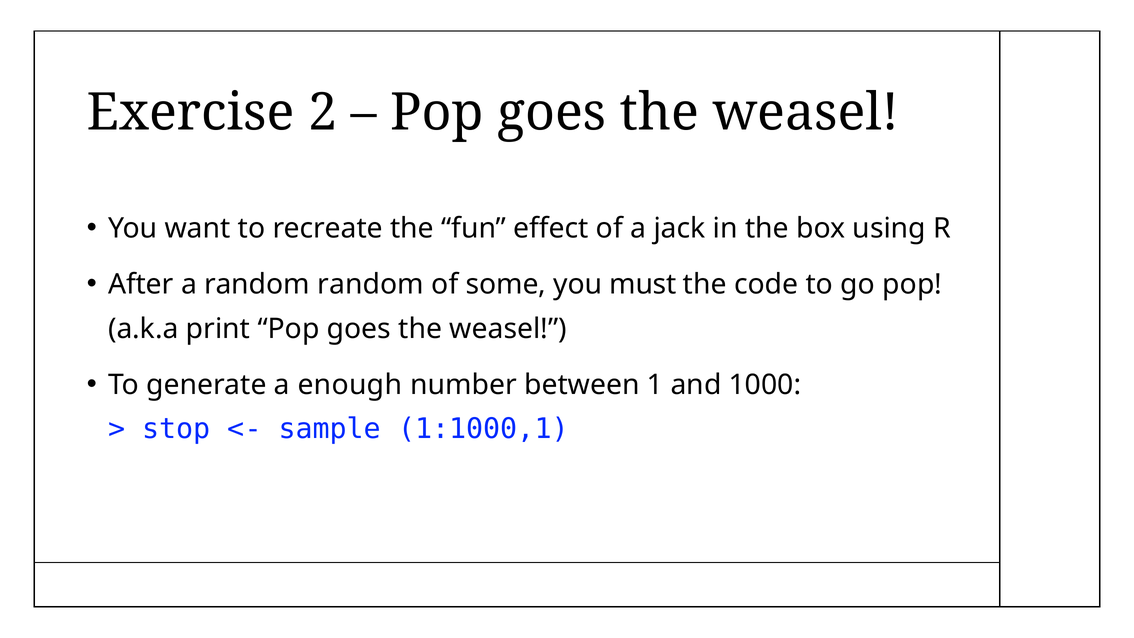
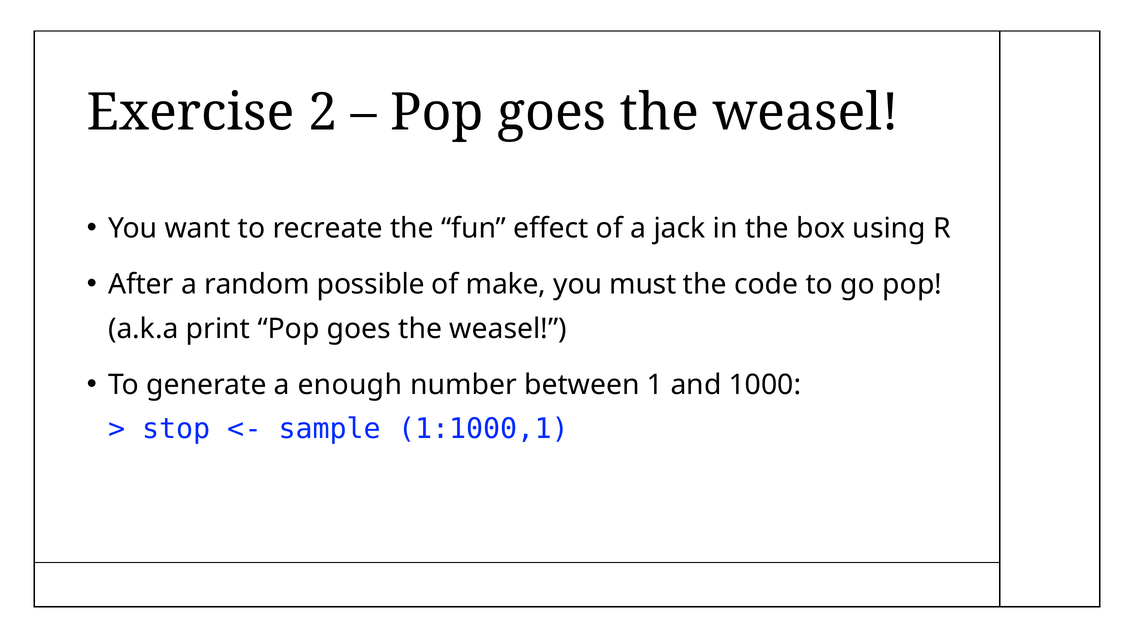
random random: random -> possible
some: some -> make
